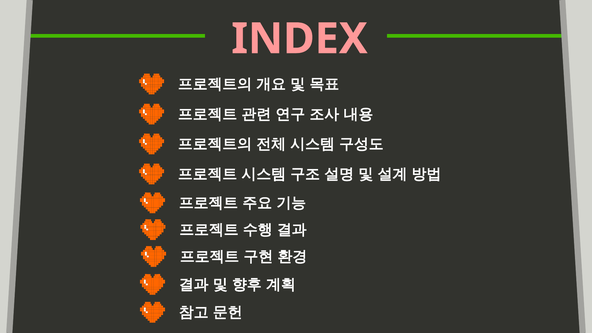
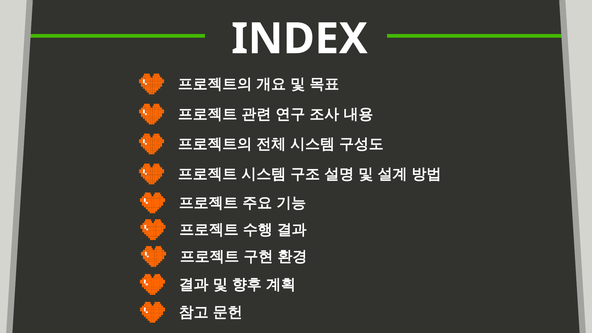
INDEX colour: pink -> white
